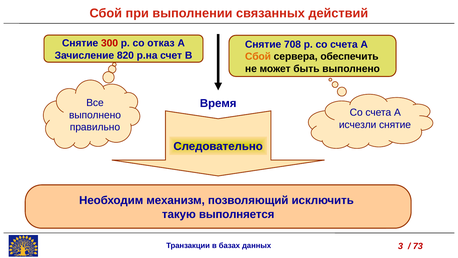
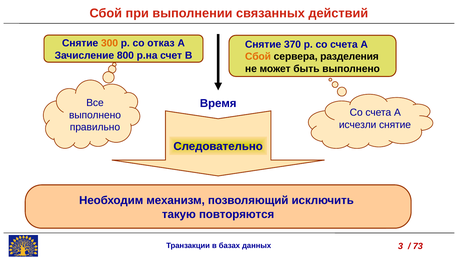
300 colour: red -> orange
708: 708 -> 370
820: 820 -> 800
обеспечить: обеспечить -> разделения
выполняется: выполняется -> повторяются
